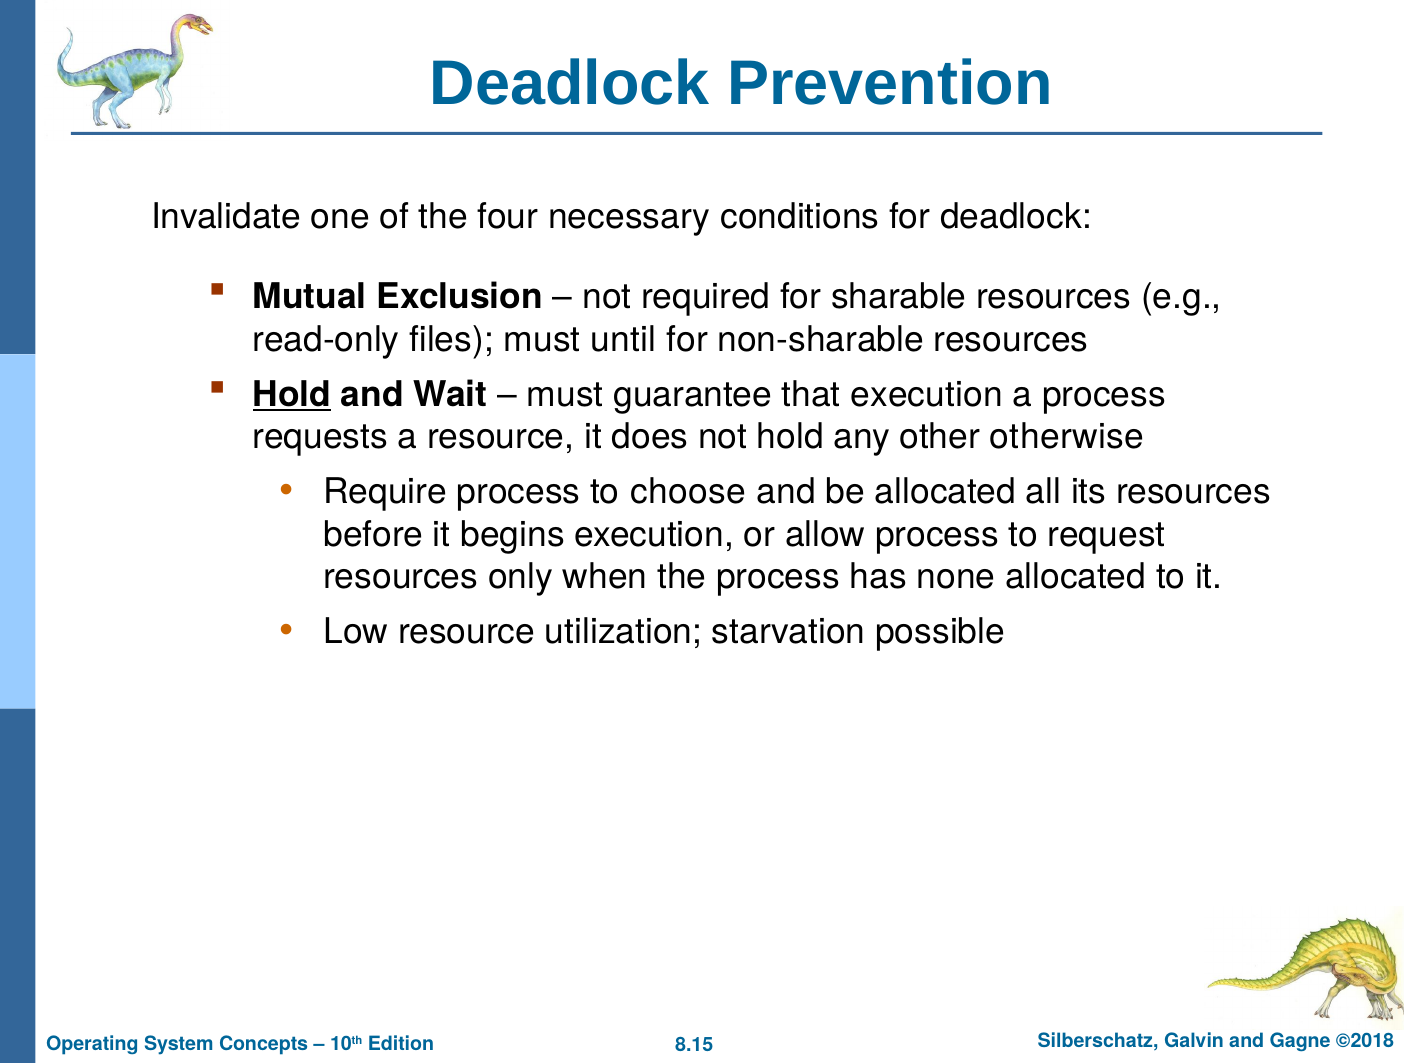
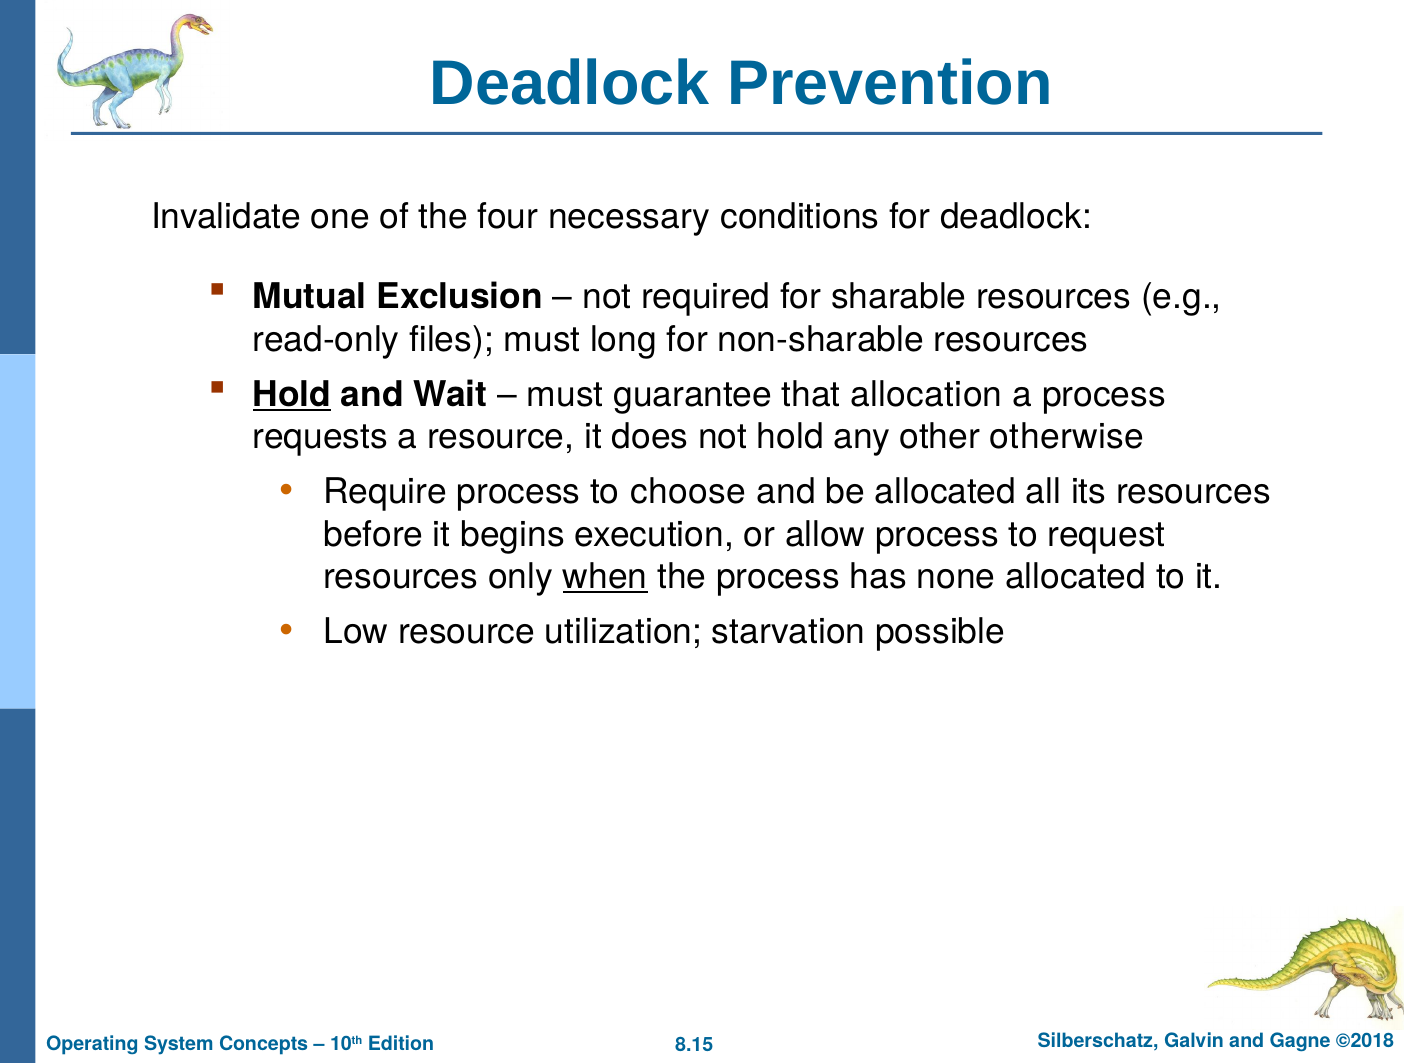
until: until -> long
that execution: execution -> allocation
when underline: none -> present
